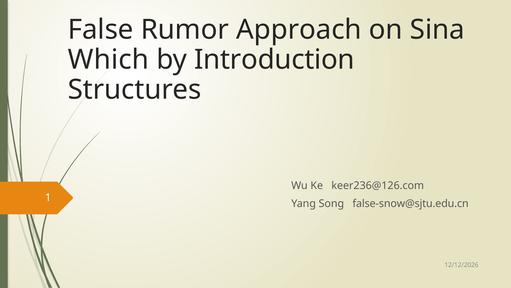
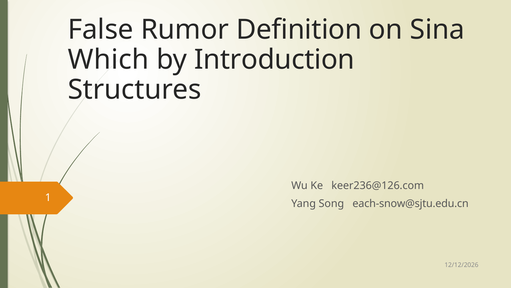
Approach: Approach -> Definition
false-snow@sjtu.edu.cn: false-snow@sjtu.edu.cn -> each-snow@sjtu.edu.cn
